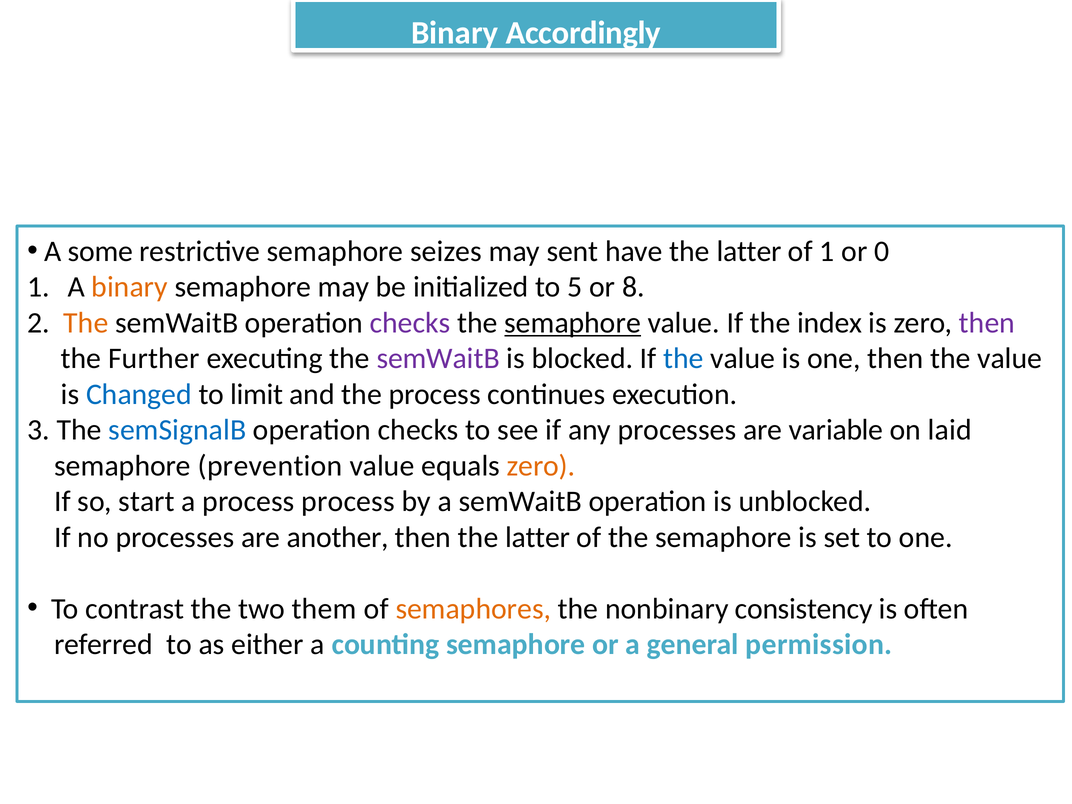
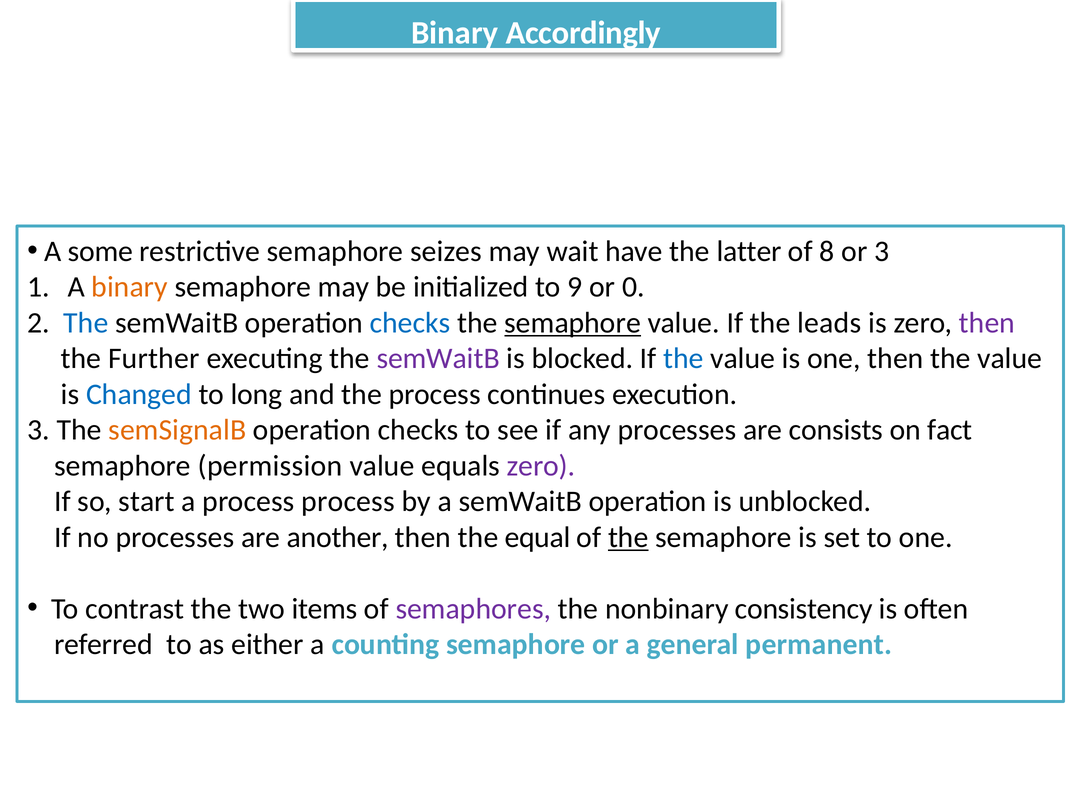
sent: sent -> wait
of 1: 1 -> 8
or 0: 0 -> 3
5: 5 -> 9
8: 8 -> 0
The at (86, 323) colour: orange -> blue
checks at (410, 323) colour: purple -> blue
index: index -> leads
limit: limit -> long
semSignalB colour: blue -> orange
variable: variable -> consists
laid: laid -> fact
prevention: prevention -> permission
zero at (541, 466) colour: orange -> purple
then the latter: latter -> equal
the at (628, 537) underline: none -> present
them: them -> items
semaphores colour: orange -> purple
permission: permission -> permanent
